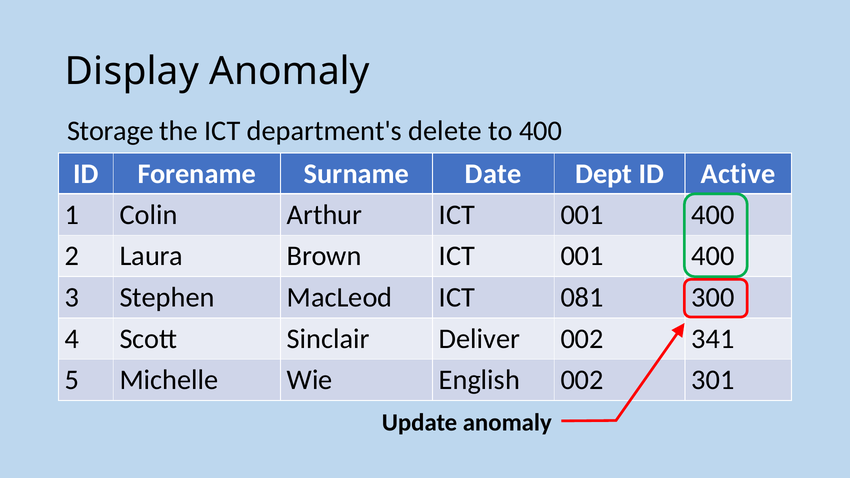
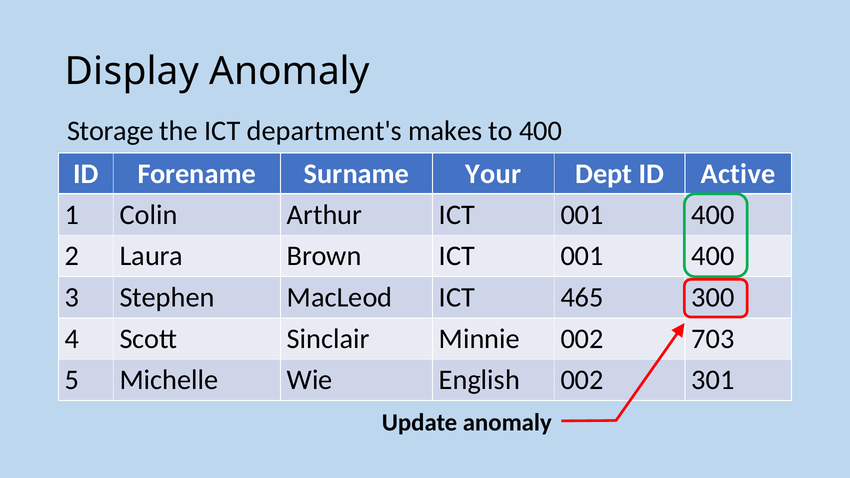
delete: delete -> makes
Date: Date -> Your
081: 081 -> 465
Deliver: Deliver -> Minnie
341: 341 -> 703
